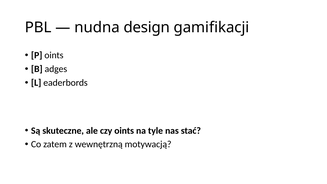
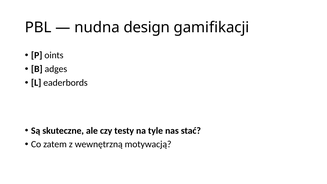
czy oints: oints -> testy
